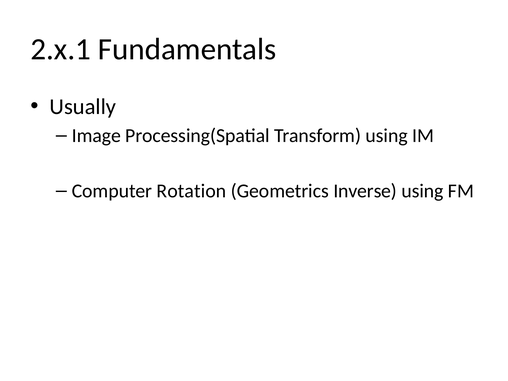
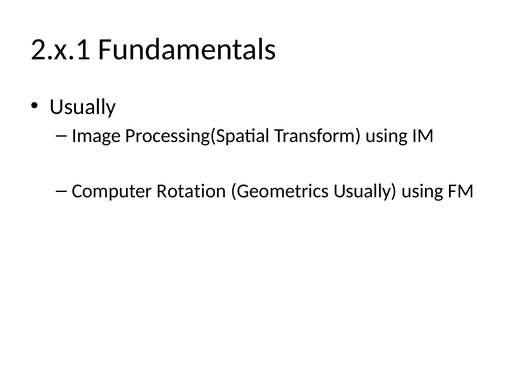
Geometrics Inverse: Inverse -> Usually
